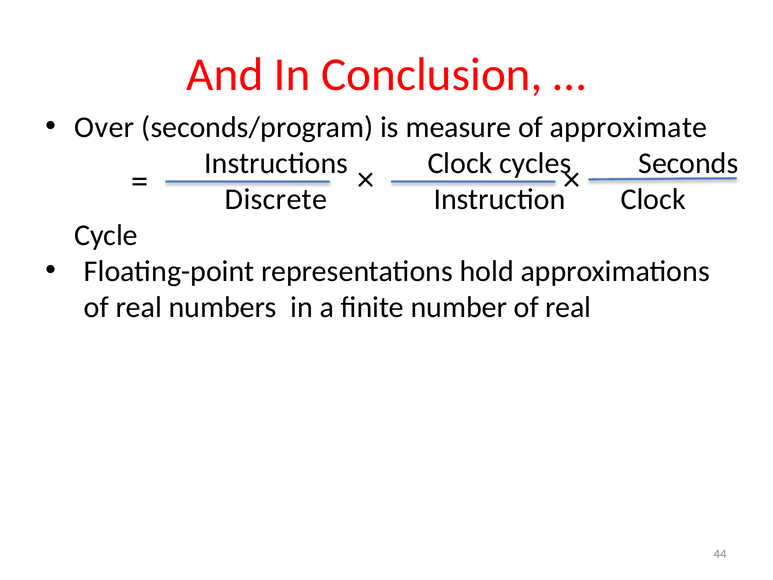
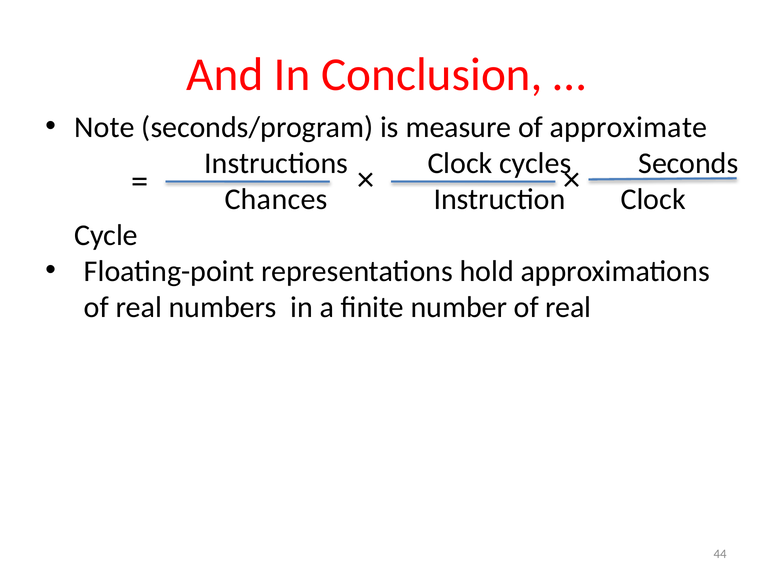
Over: Over -> Note
Discrete: Discrete -> Chances
